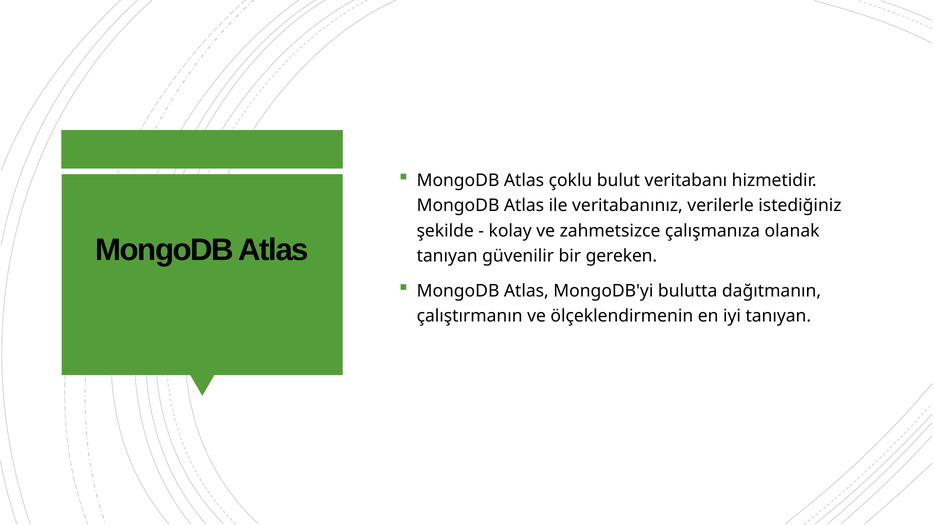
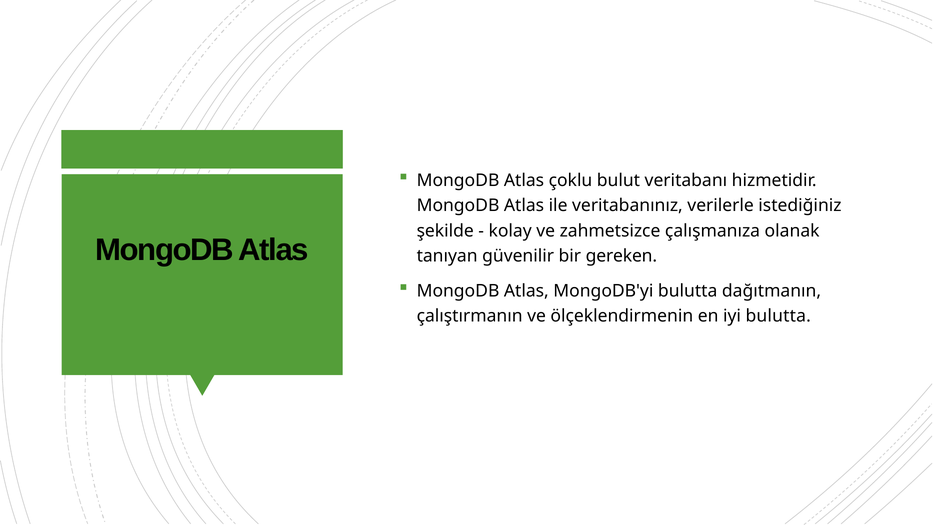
iyi tanıyan: tanıyan -> bulutta
